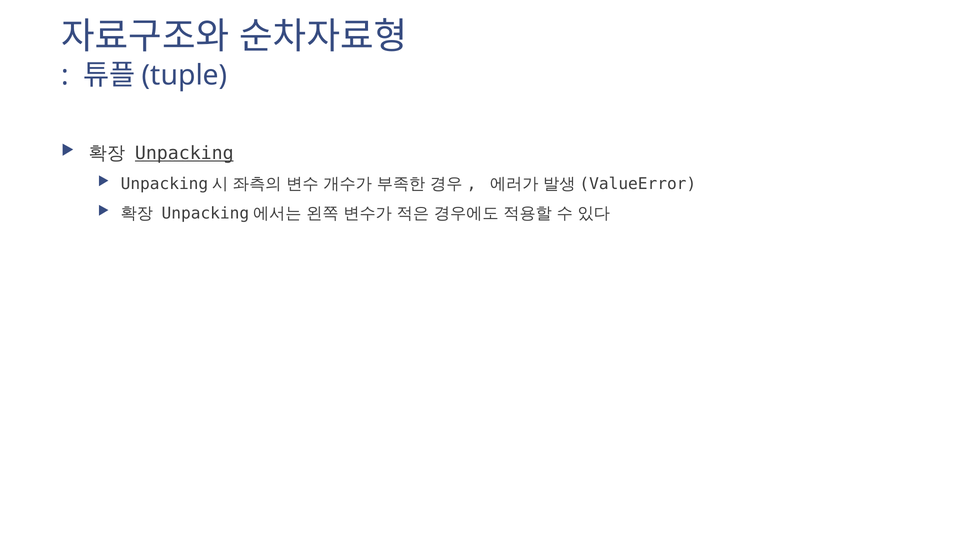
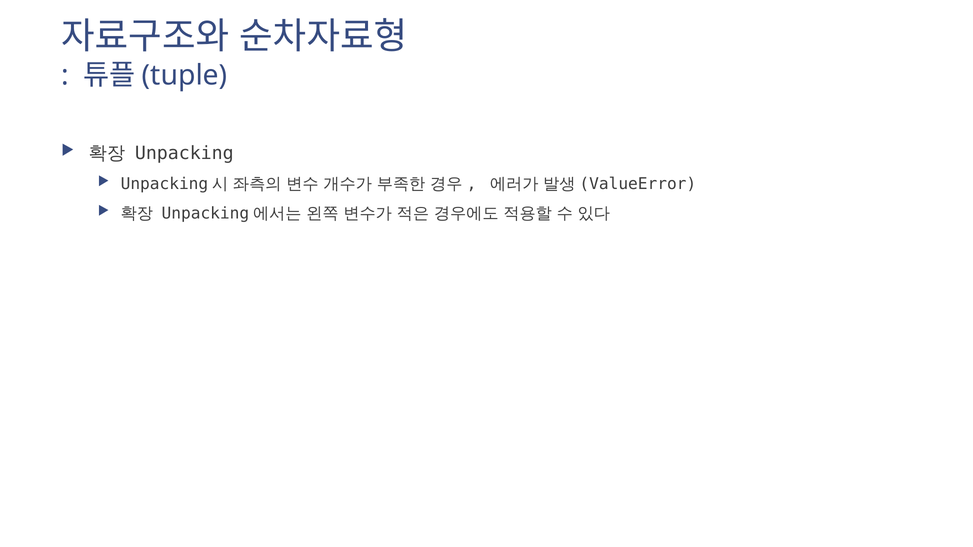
Unpacking underline: present -> none
